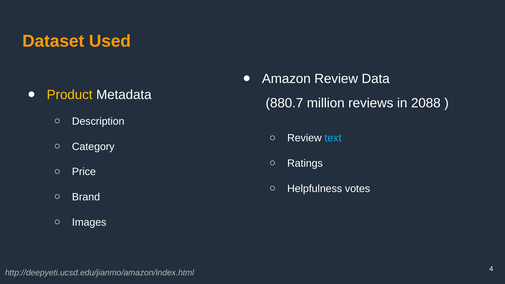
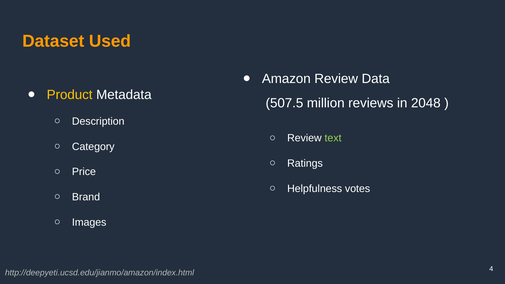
880.7: 880.7 -> 507.5
2088: 2088 -> 2048
text colour: light blue -> light green
